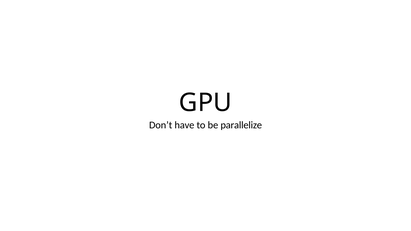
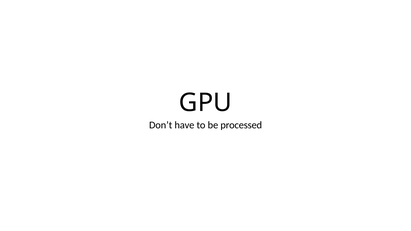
parallelize: parallelize -> processed
